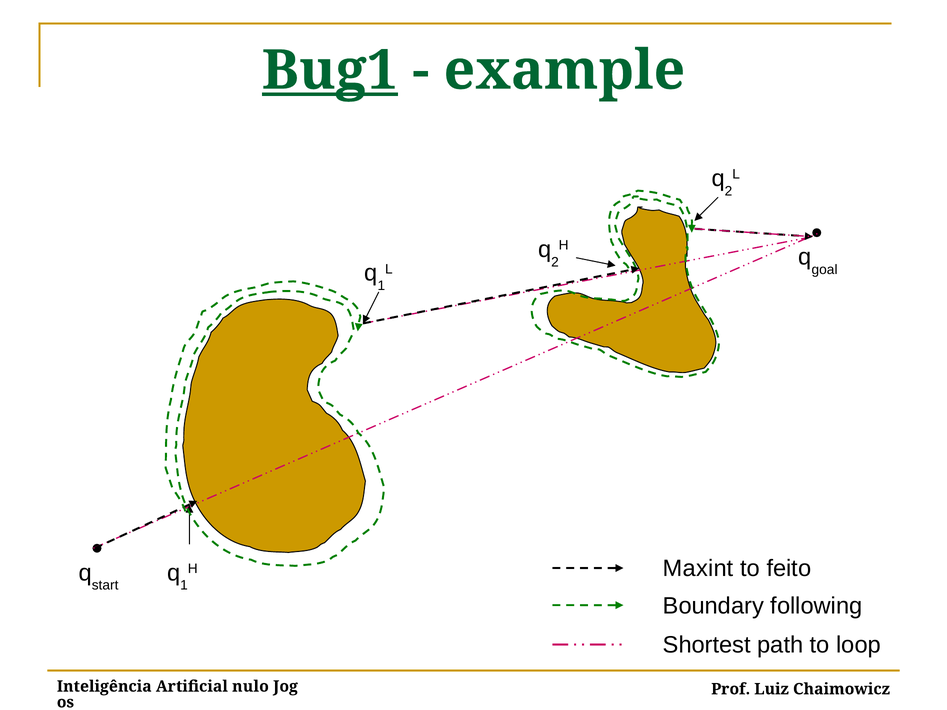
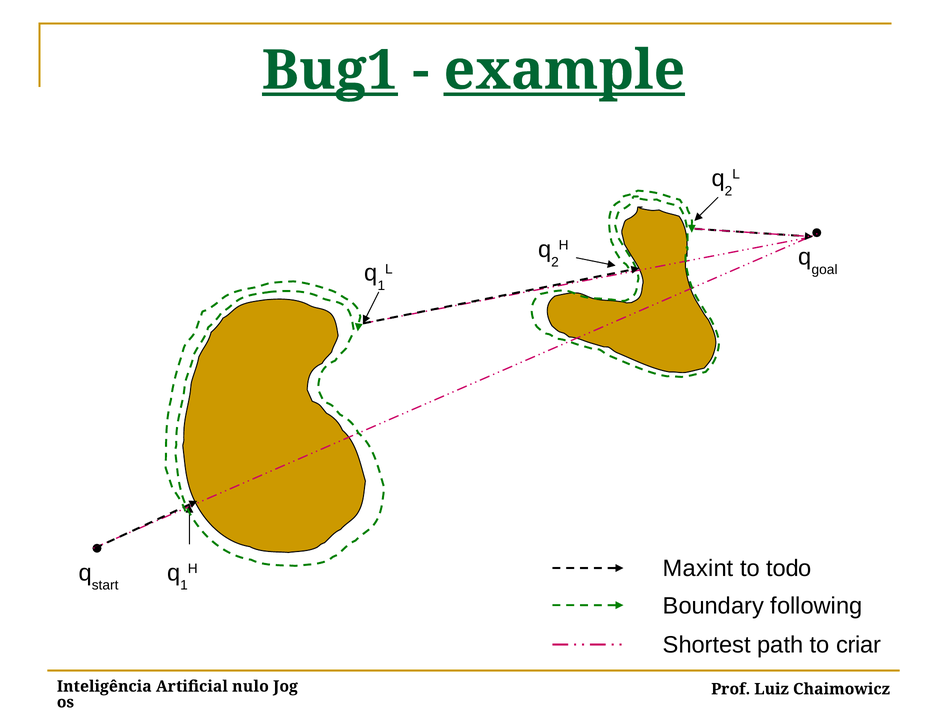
example underline: none -> present
feito: feito -> todo
loop: loop -> criar
